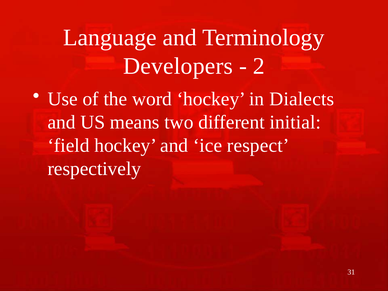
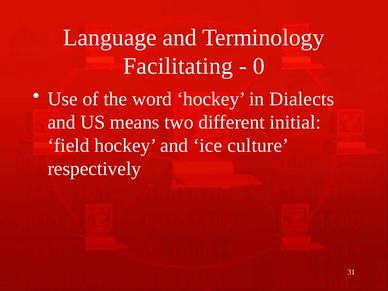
Developers: Developers -> Facilitating
2: 2 -> 0
respect: respect -> culture
